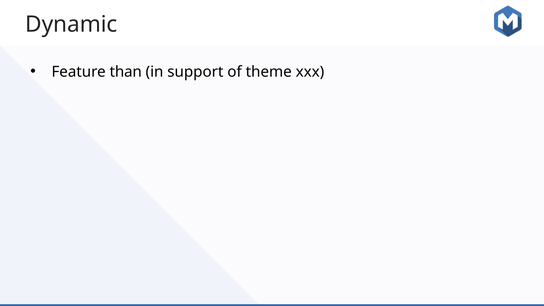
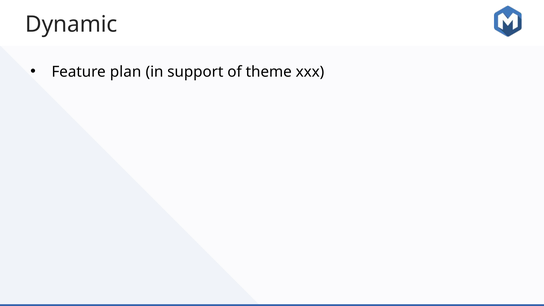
than: than -> plan
